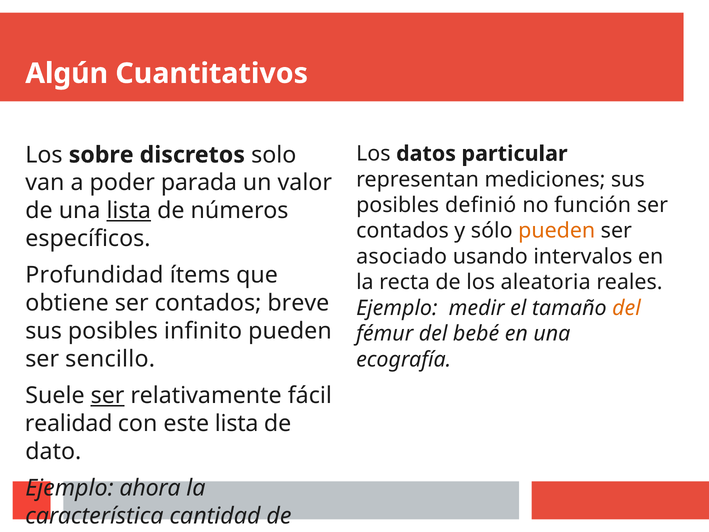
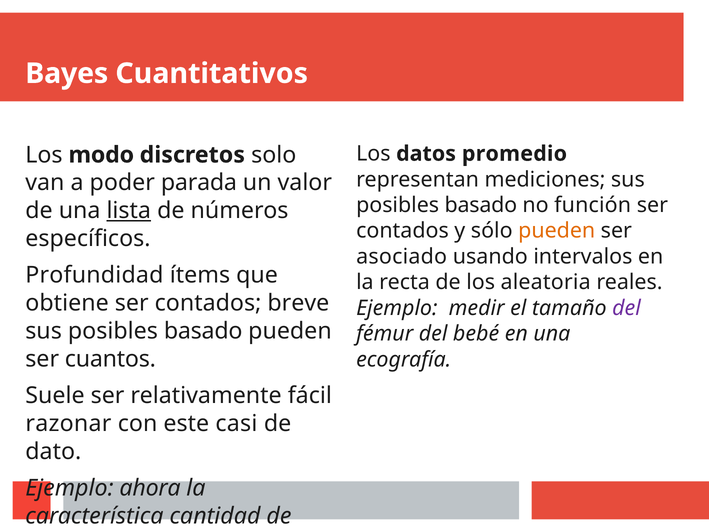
Algún: Algún -> Bayes
particular: particular -> promedio
sobre: sobre -> modo
definió at (481, 205): definió -> basado
del at (626, 308) colour: orange -> purple
infinito at (203, 331): infinito -> basado
sencillo: sencillo -> cuantos
ser at (108, 395) underline: present -> none
realidad: realidad -> razonar
este lista: lista -> casi
